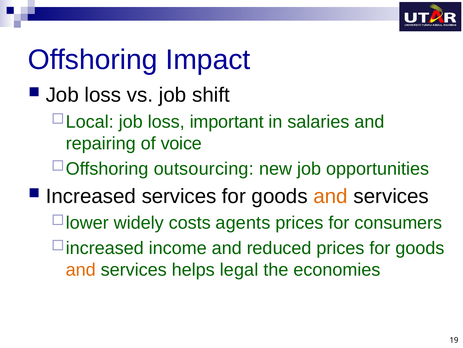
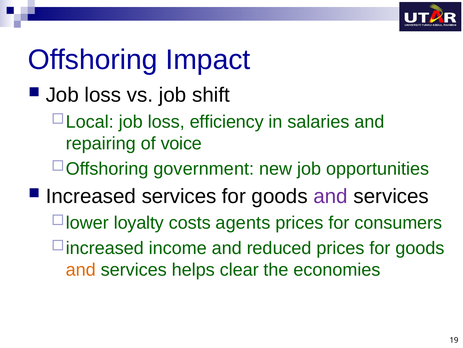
important: important -> efficiency
outsourcing: outsourcing -> government
and at (331, 196) colour: orange -> purple
widely: widely -> loyalty
legal: legal -> clear
